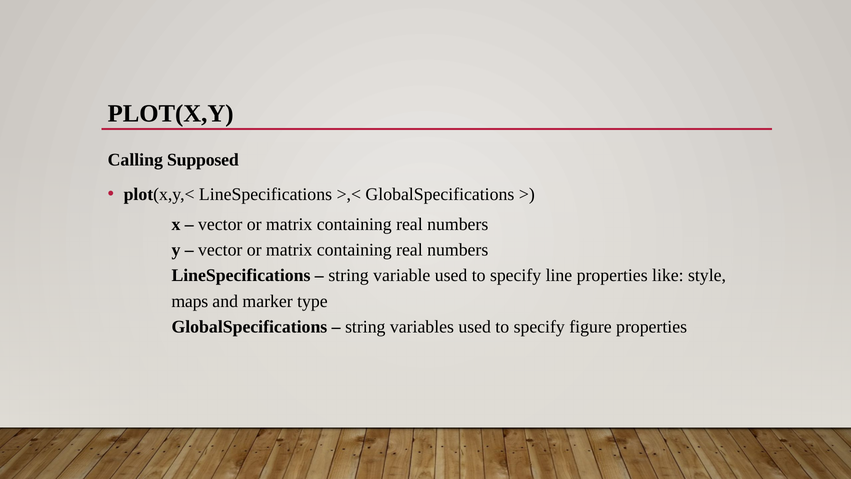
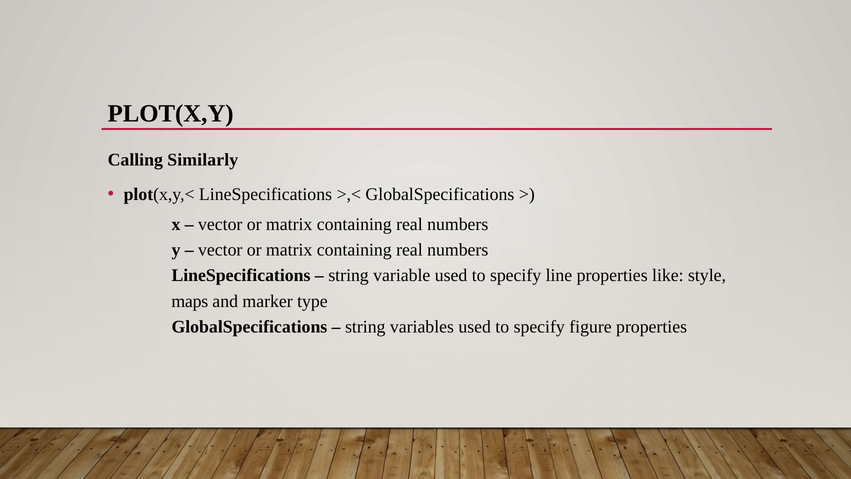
Supposed: Supposed -> Similarly
